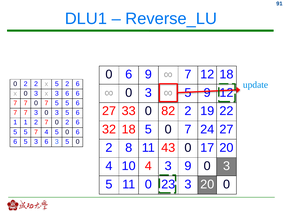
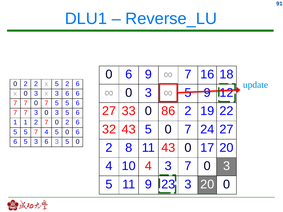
7 12: 12 -> 16
82: 82 -> 86
32 18: 18 -> 43
3 9: 9 -> 7
11 0: 0 -> 9
